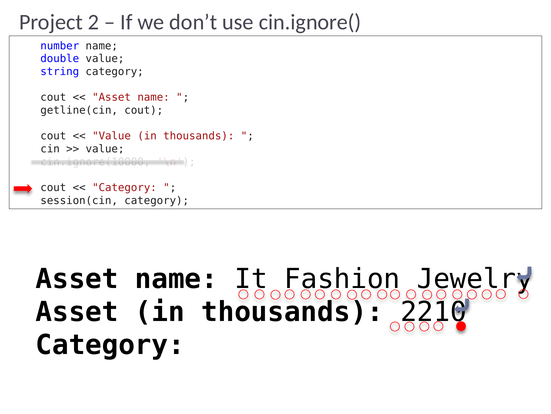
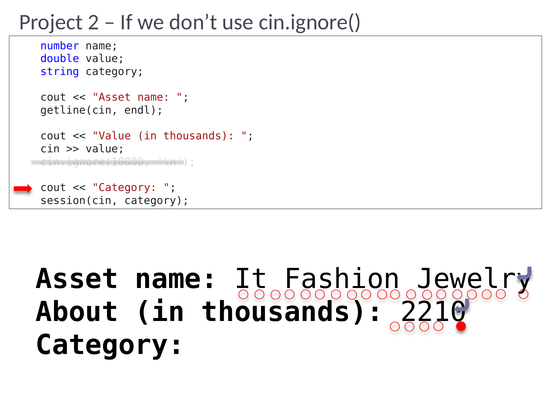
getline(cin cout: cout -> endl
Asset at (77, 311): Asset -> About
